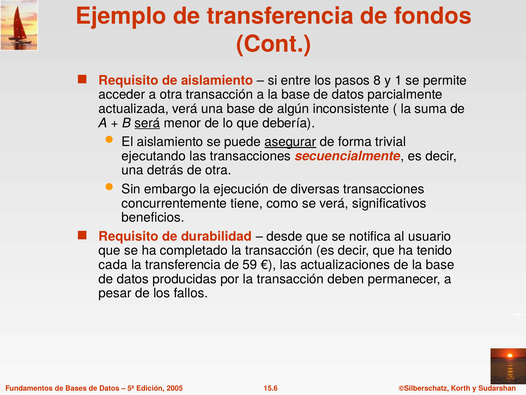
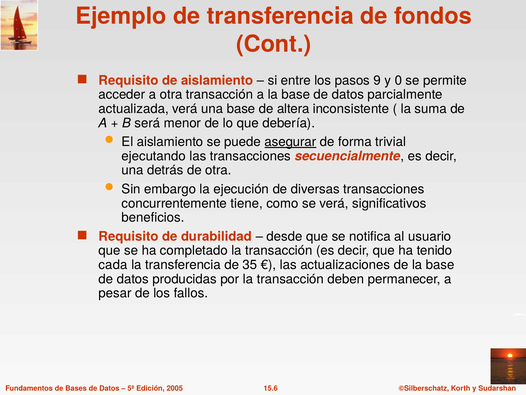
8: 8 -> 9
1: 1 -> 0
algún: algún -> altera
será underline: present -> none
59: 59 -> 35
